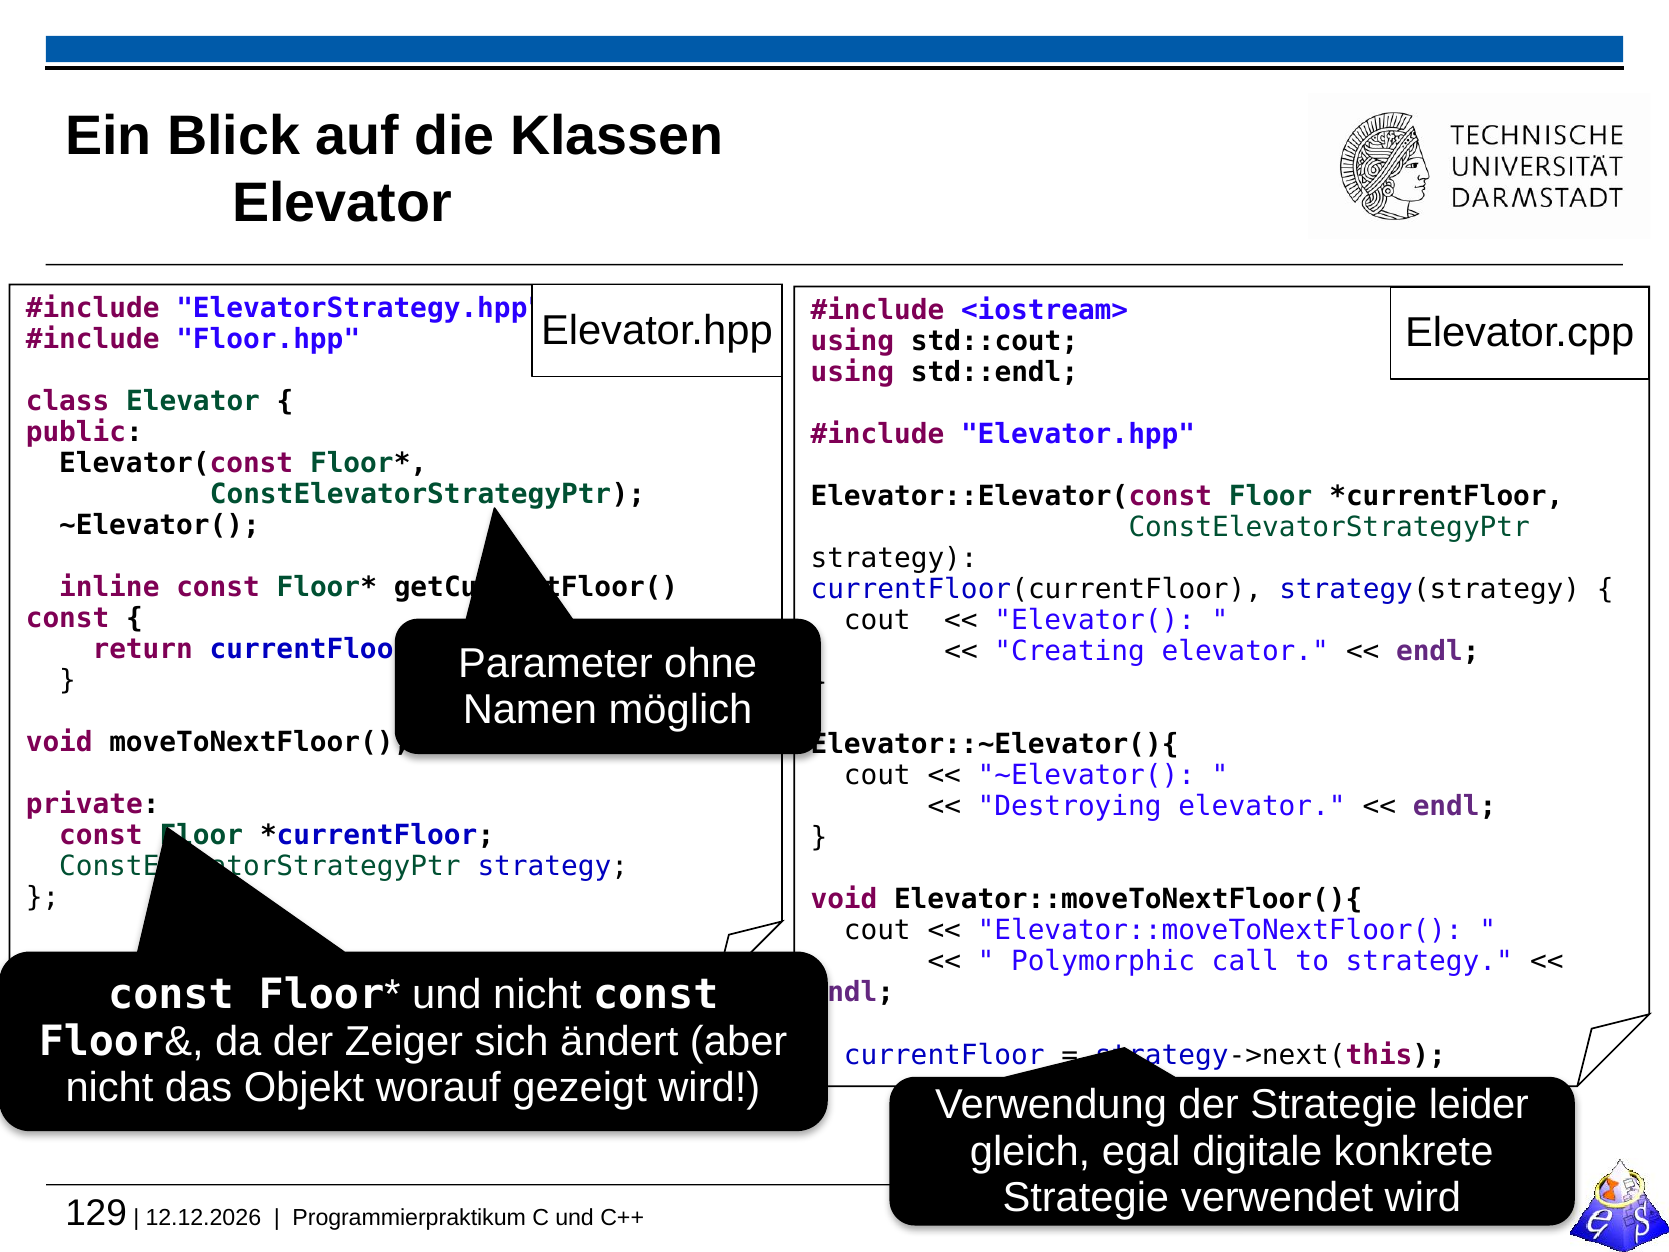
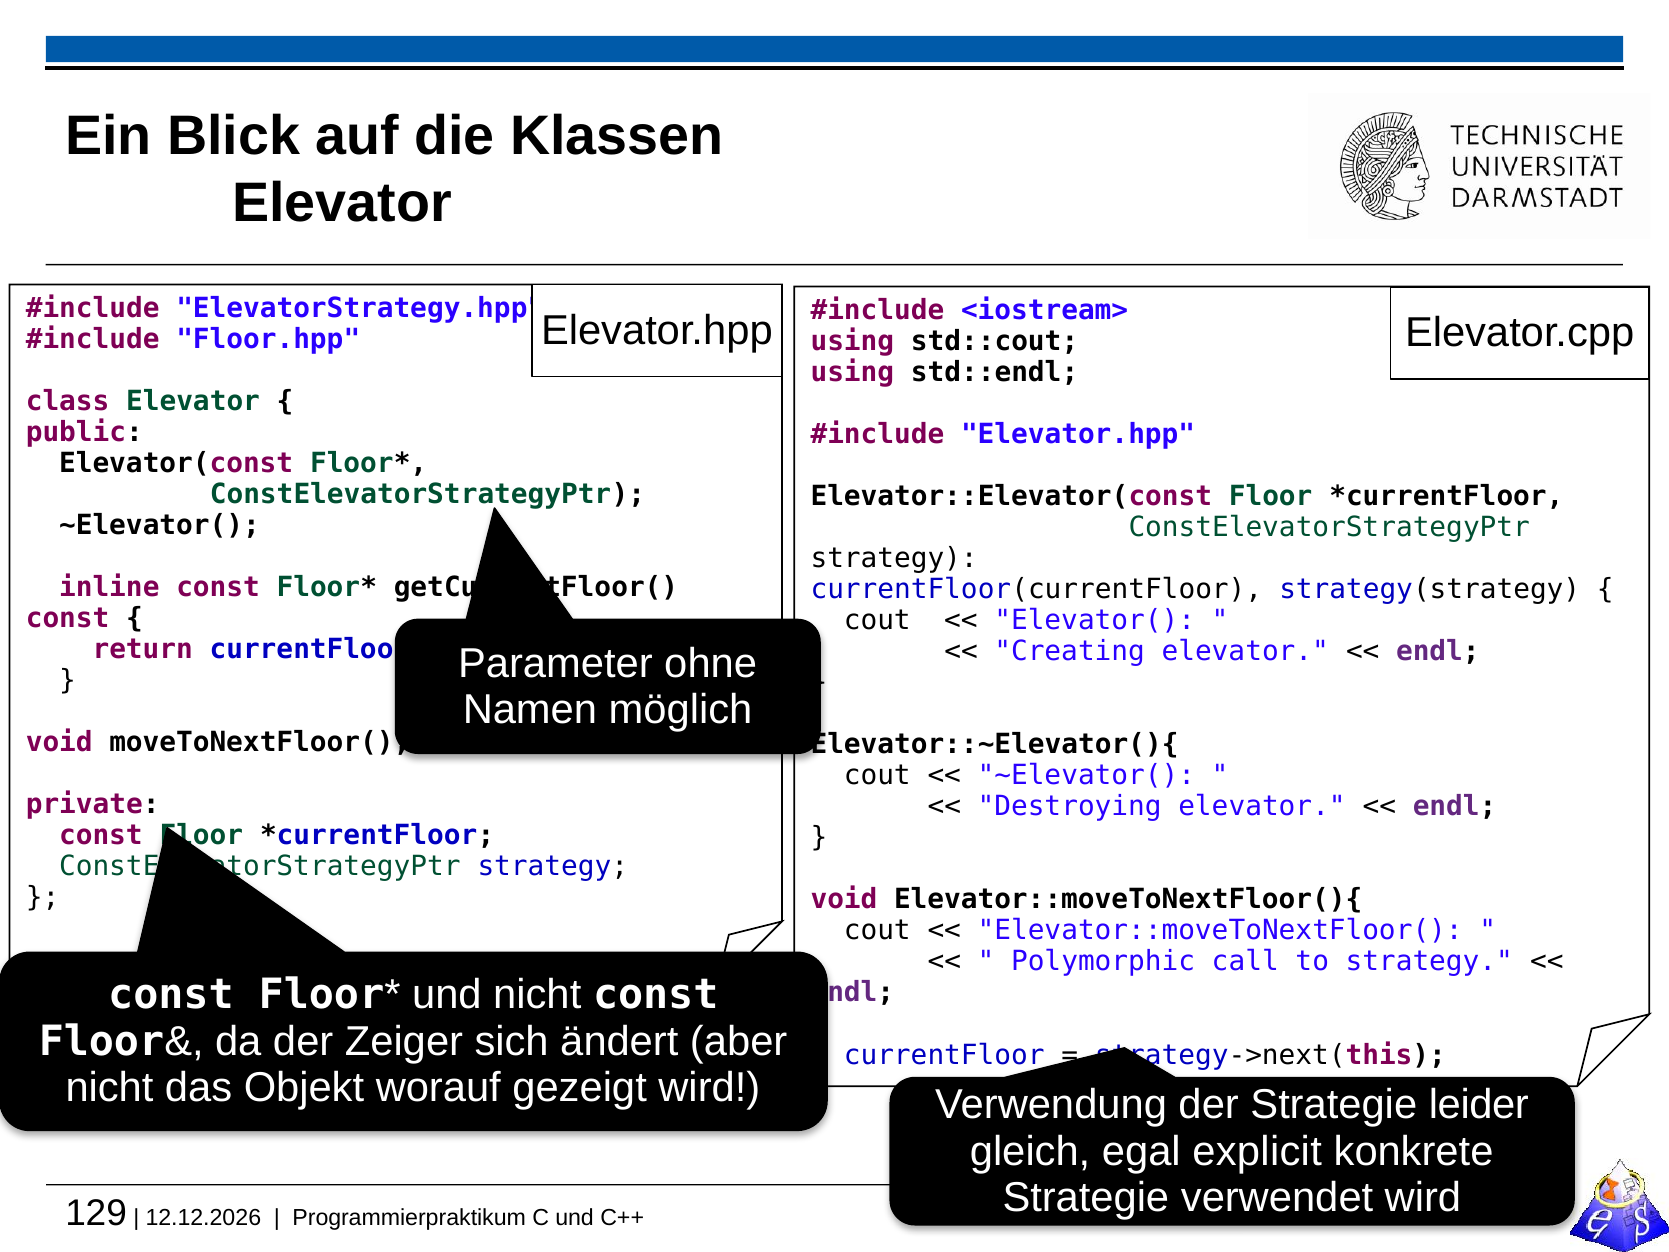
digitale: digitale -> explicit
